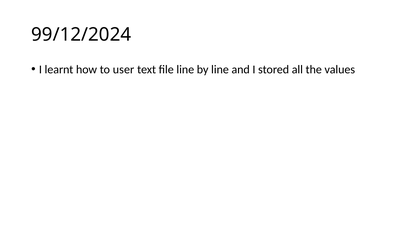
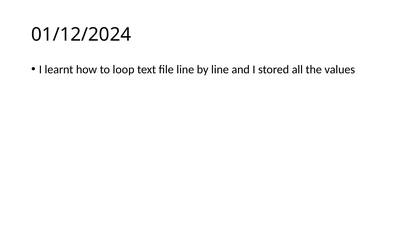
99/12/2024: 99/12/2024 -> 01/12/2024
user: user -> loop
